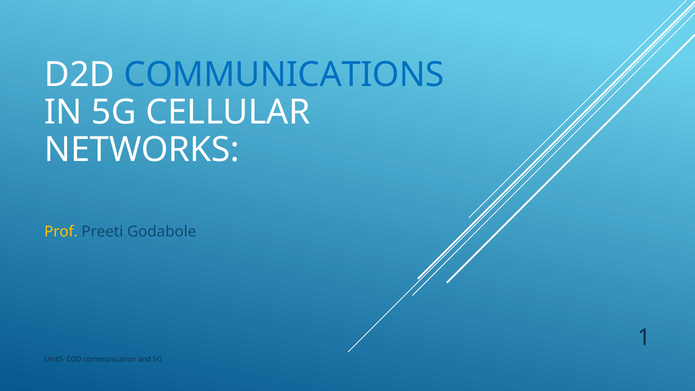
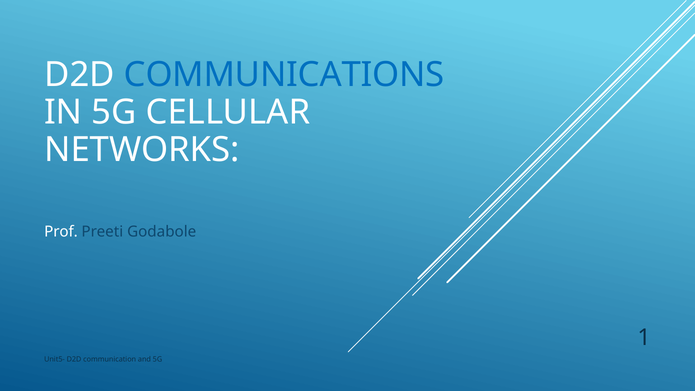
Prof colour: yellow -> white
